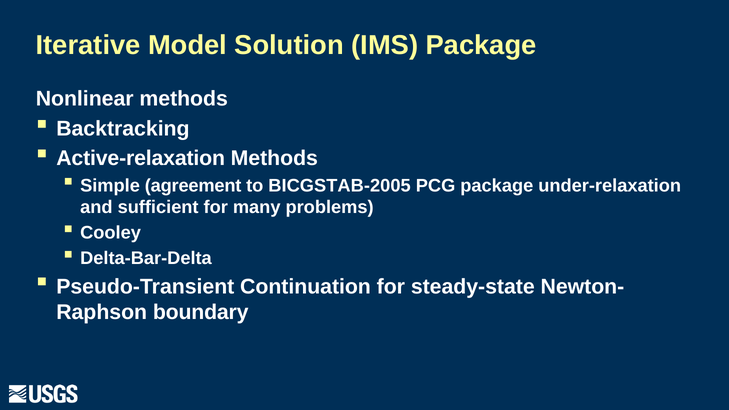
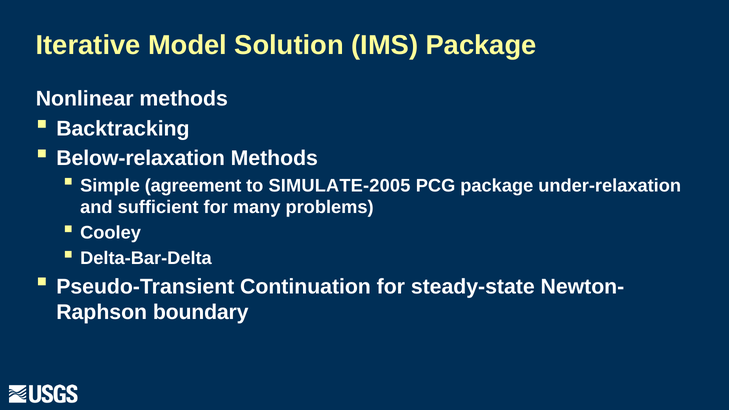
Active-relaxation: Active-relaxation -> Below-relaxation
BICGSTAB-2005: BICGSTAB-2005 -> SIMULATE-2005
